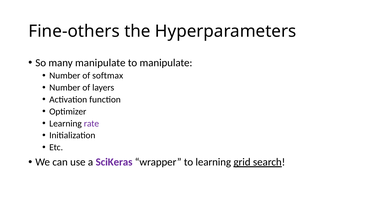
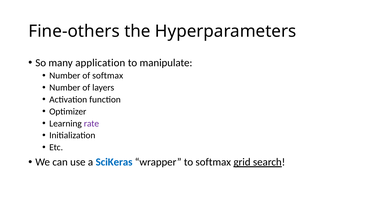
many manipulate: manipulate -> application
SciKeras colour: purple -> blue
to learning: learning -> softmax
